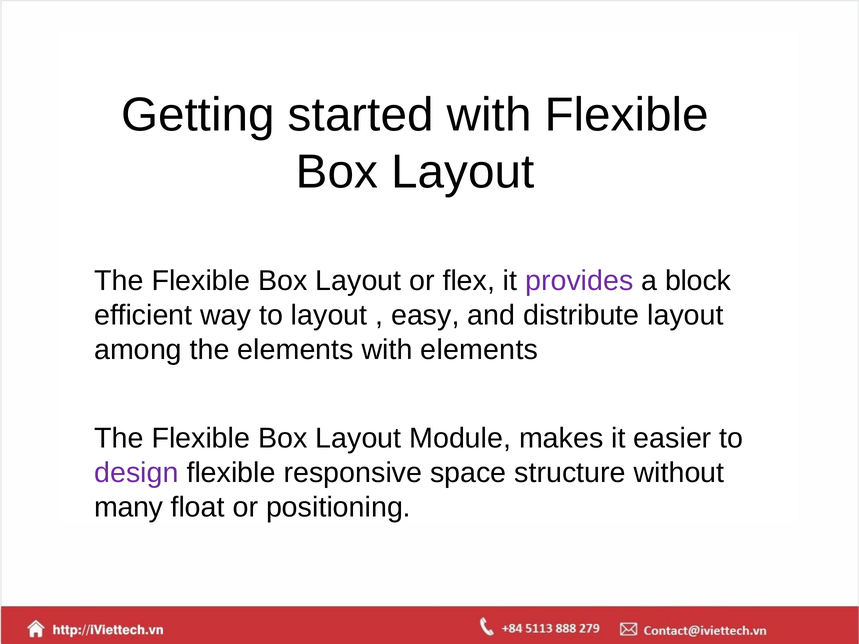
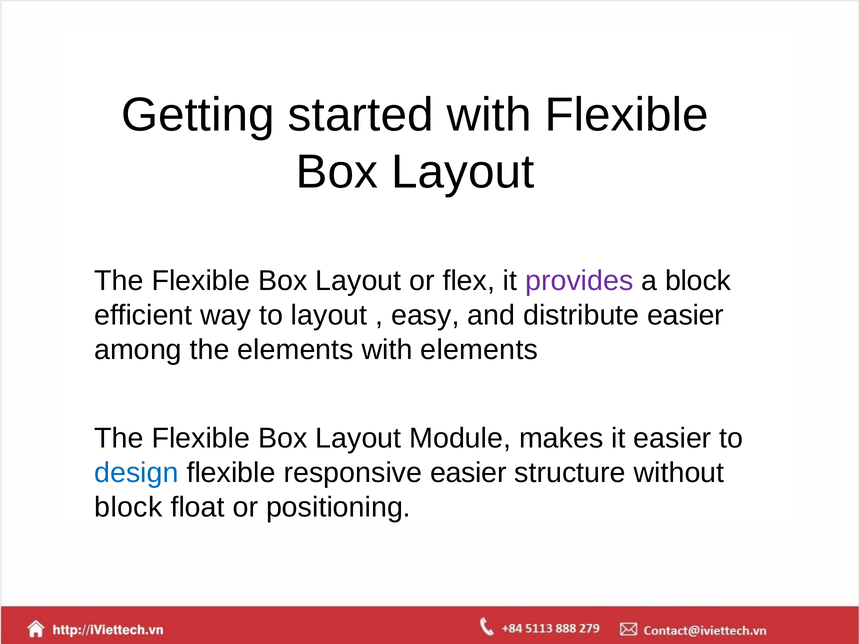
distribute layout: layout -> easier
design colour: purple -> blue
responsive space: space -> easier
many at (129, 507): many -> block
